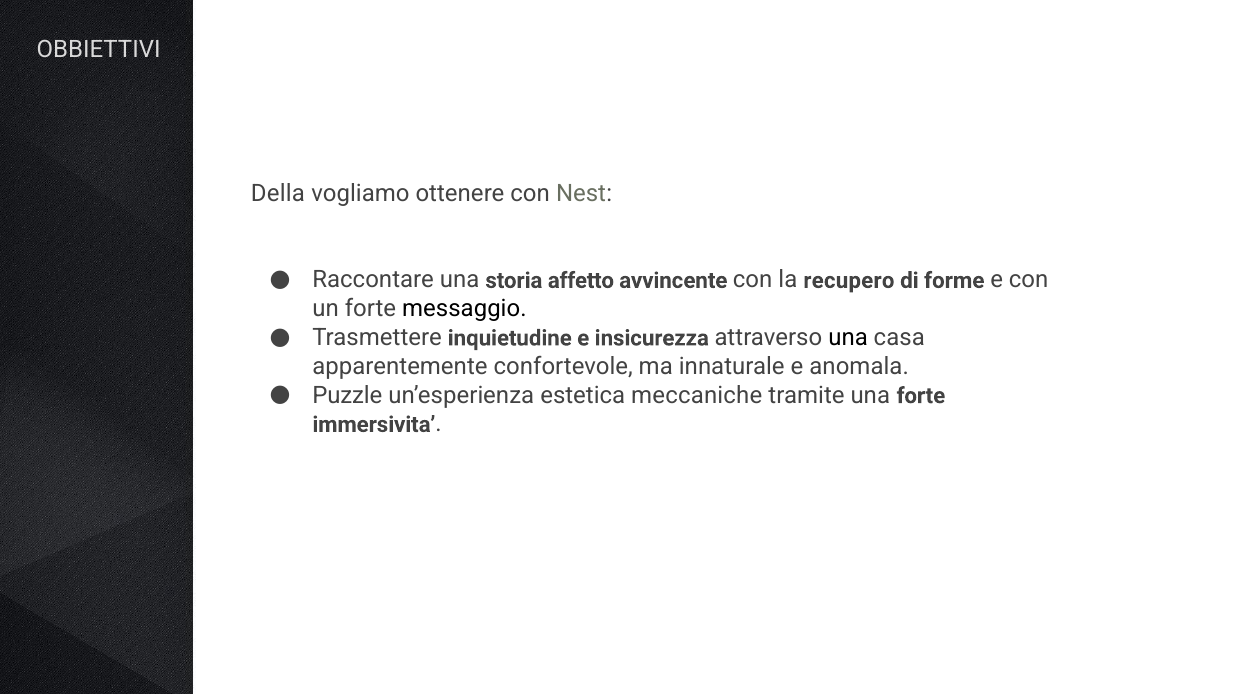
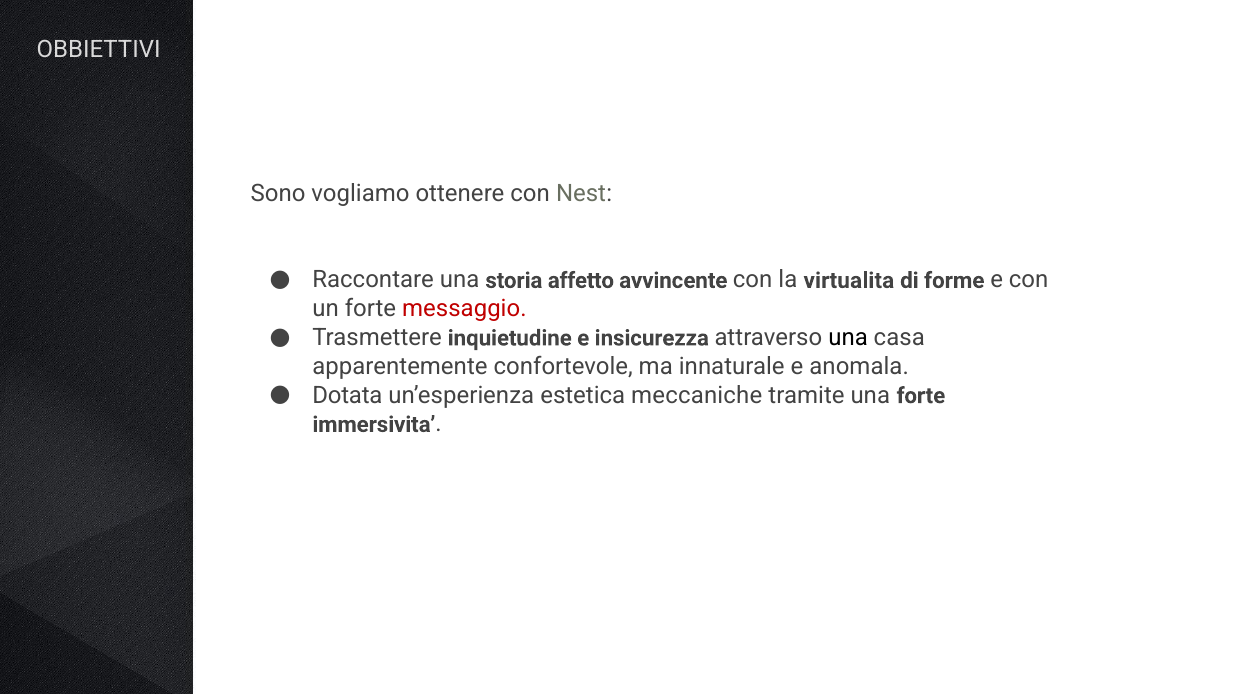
Della: Della -> Sono
recupero: recupero -> virtualita
messaggio colour: black -> red
Puzzle: Puzzle -> Dotata
